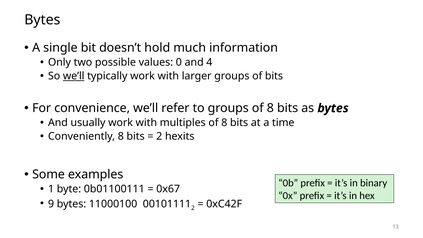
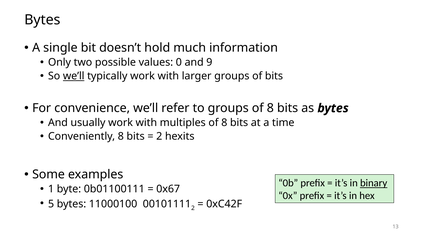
4: 4 -> 9
binary underline: none -> present
9: 9 -> 5
